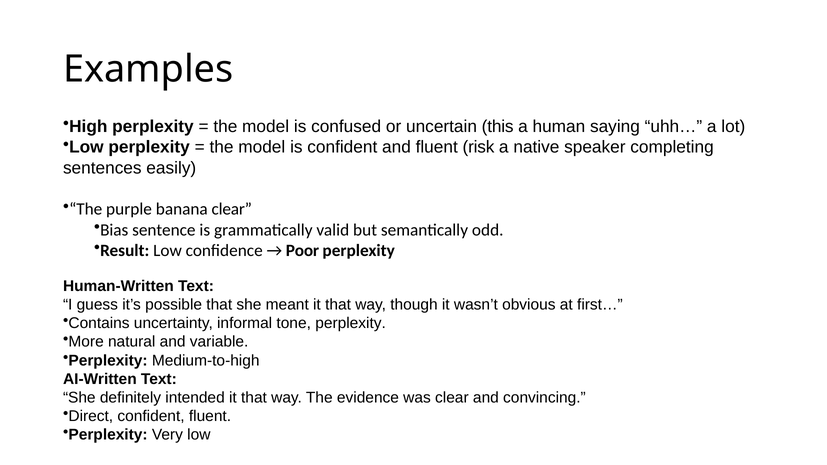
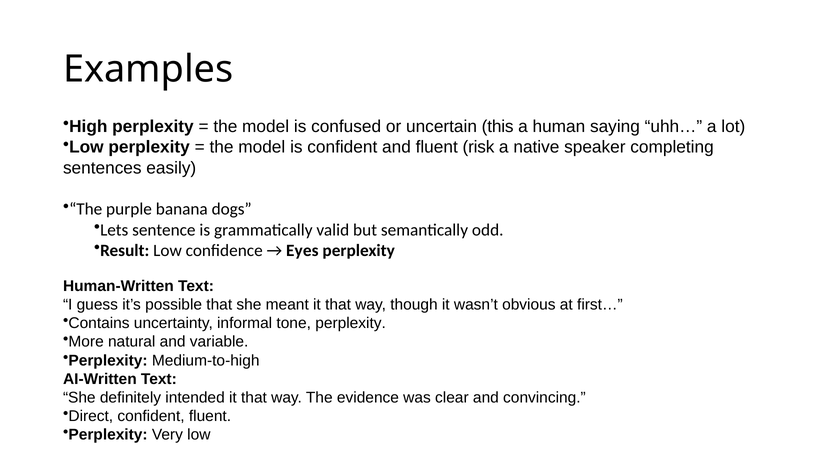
banana clear: clear -> dogs
Bias: Bias -> Lets
Poor: Poor -> Eyes
